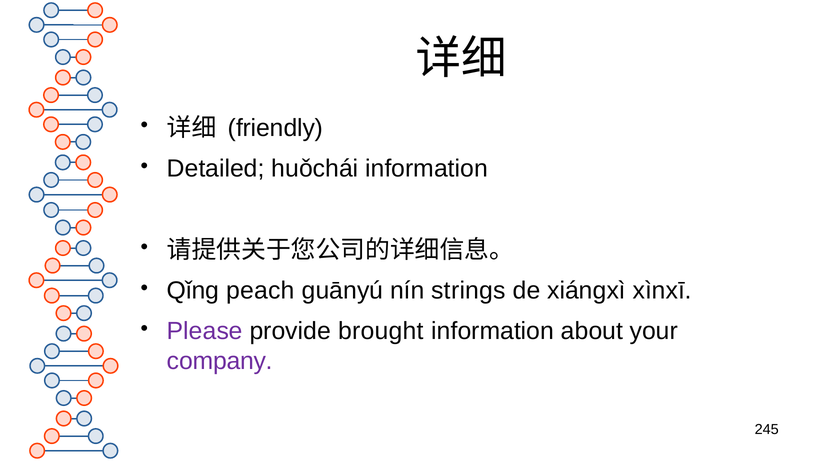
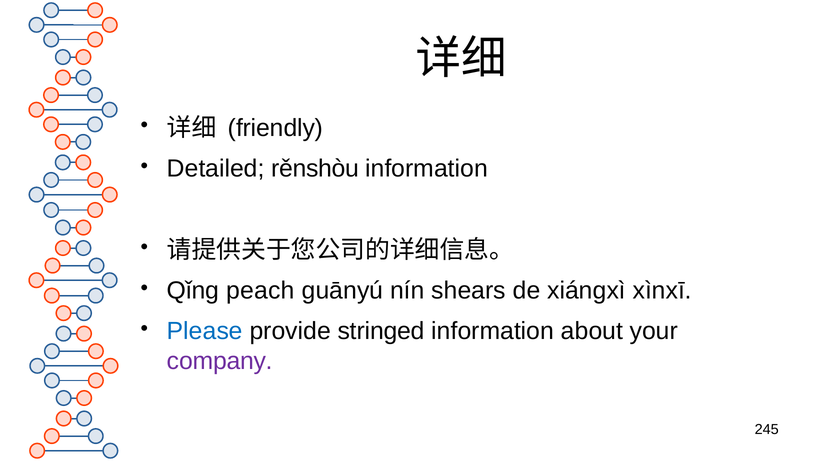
huǒchái: huǒchái -> rěnshòu
strings: strings -> shears
Please colour: purple -> blue
brought: brought -> stringed
